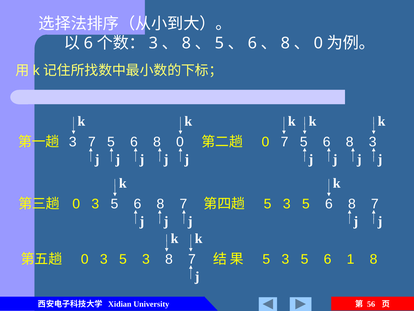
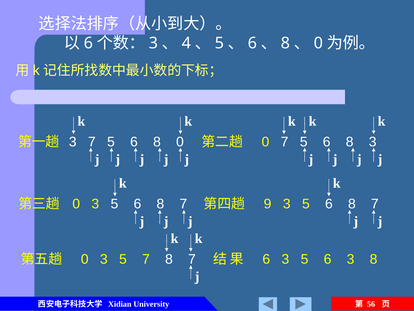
8 at (186, 43): 8 -> 4
5 at (268, 204): 5 -> 9
3 5 3: 3 -> 7
5 at (266, 259): 5 -> 6
5 6 1: 1 -> 3
